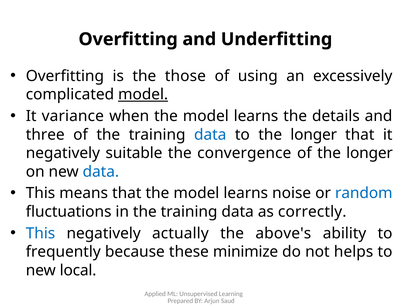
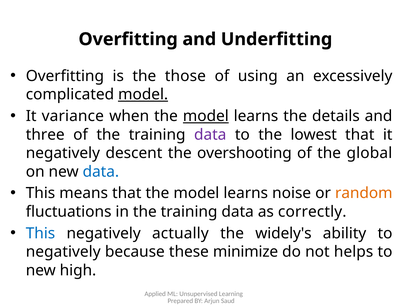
model at (206, 116) underline: none -> present
data at (210, 135) colour: blue -> purple
to the longer: longer -> lowest
suitable: suitable -> descent
convergence: convergence -> overshooting
of the longer: longer -> global
random colour: blue -> orange
above's: above's -> widely's
frequently at (63, 252): frequently -> negatively
local: local -> high
